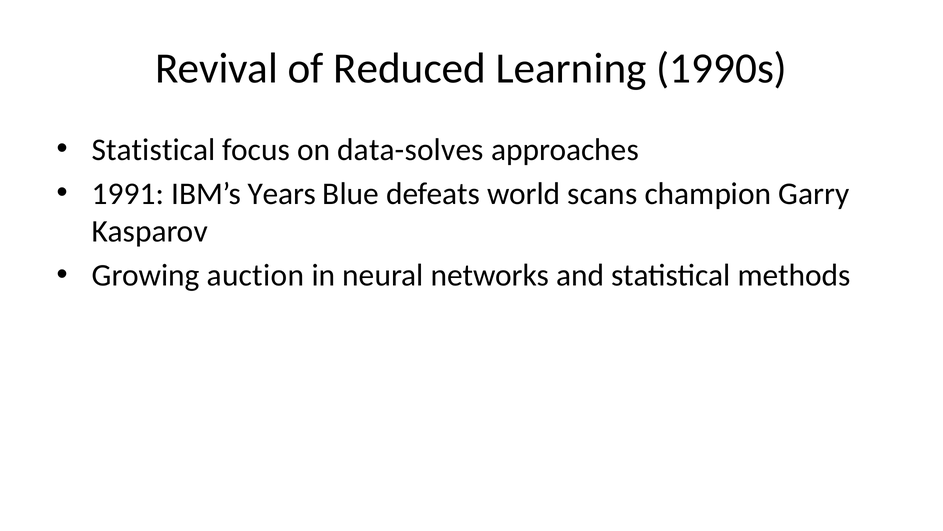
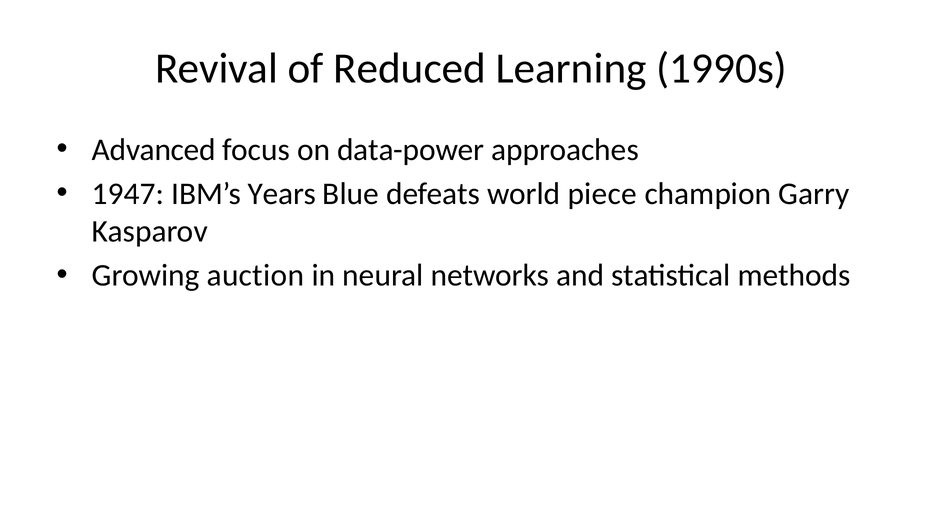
Statistical at (154, 150): Statistical -> Advanced
data-solves: data-solves -> data-power
1991: 1991 -> 1947
scans: scans -> piece
